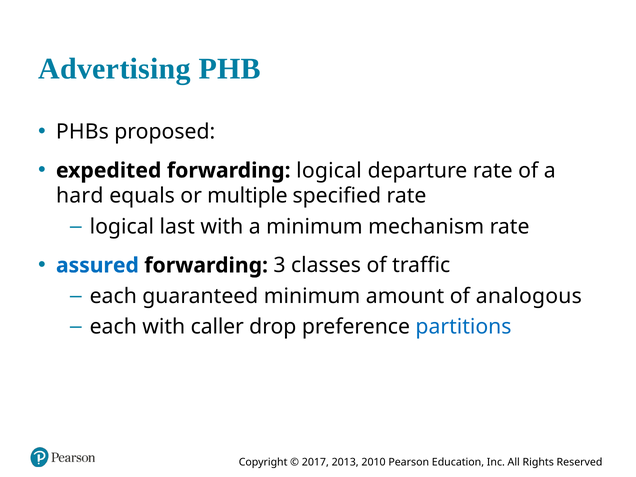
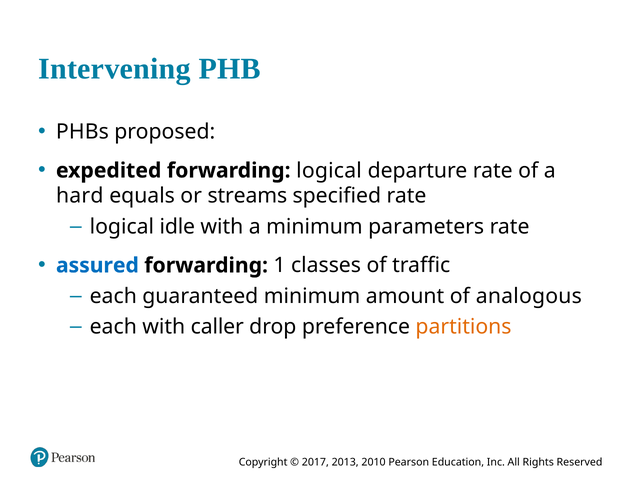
Advertising: Advertising -> Intervening
multiple: multiple -> streams
last: last -> idle
mechanism: mechanism -> parameters
3: 3 -> 1
partitions colour: blue -> orange
